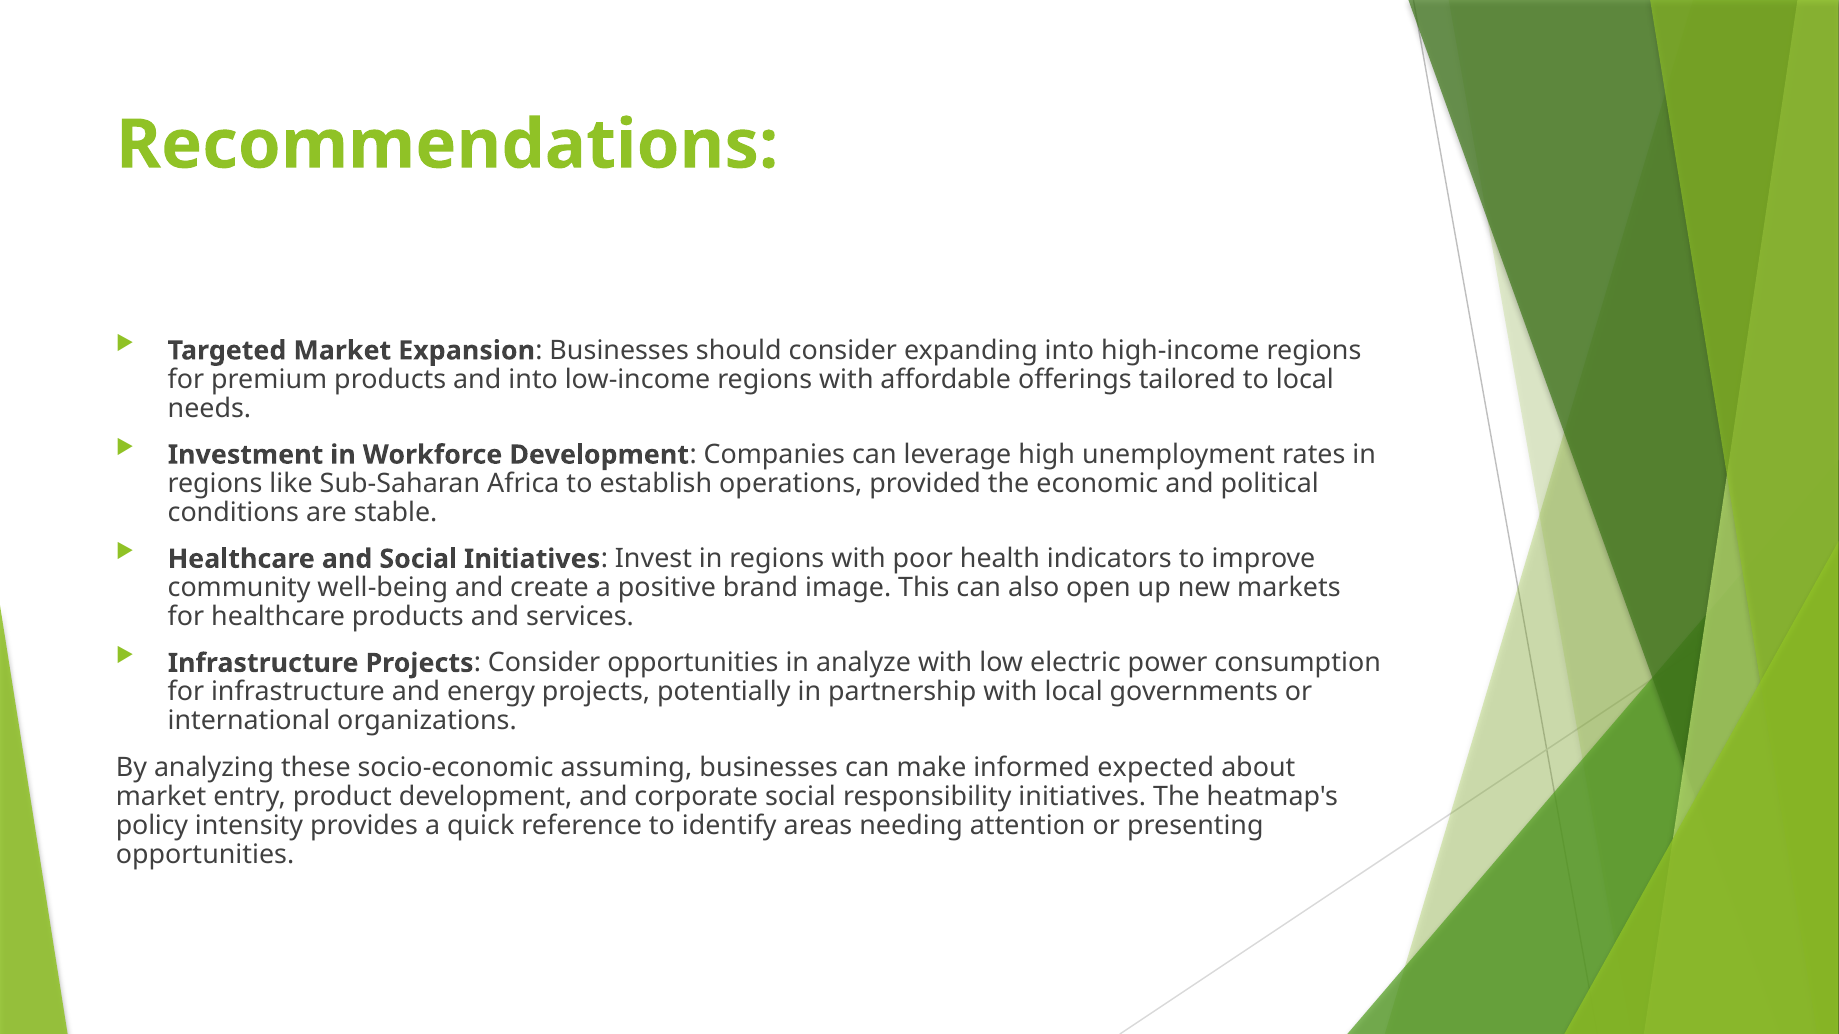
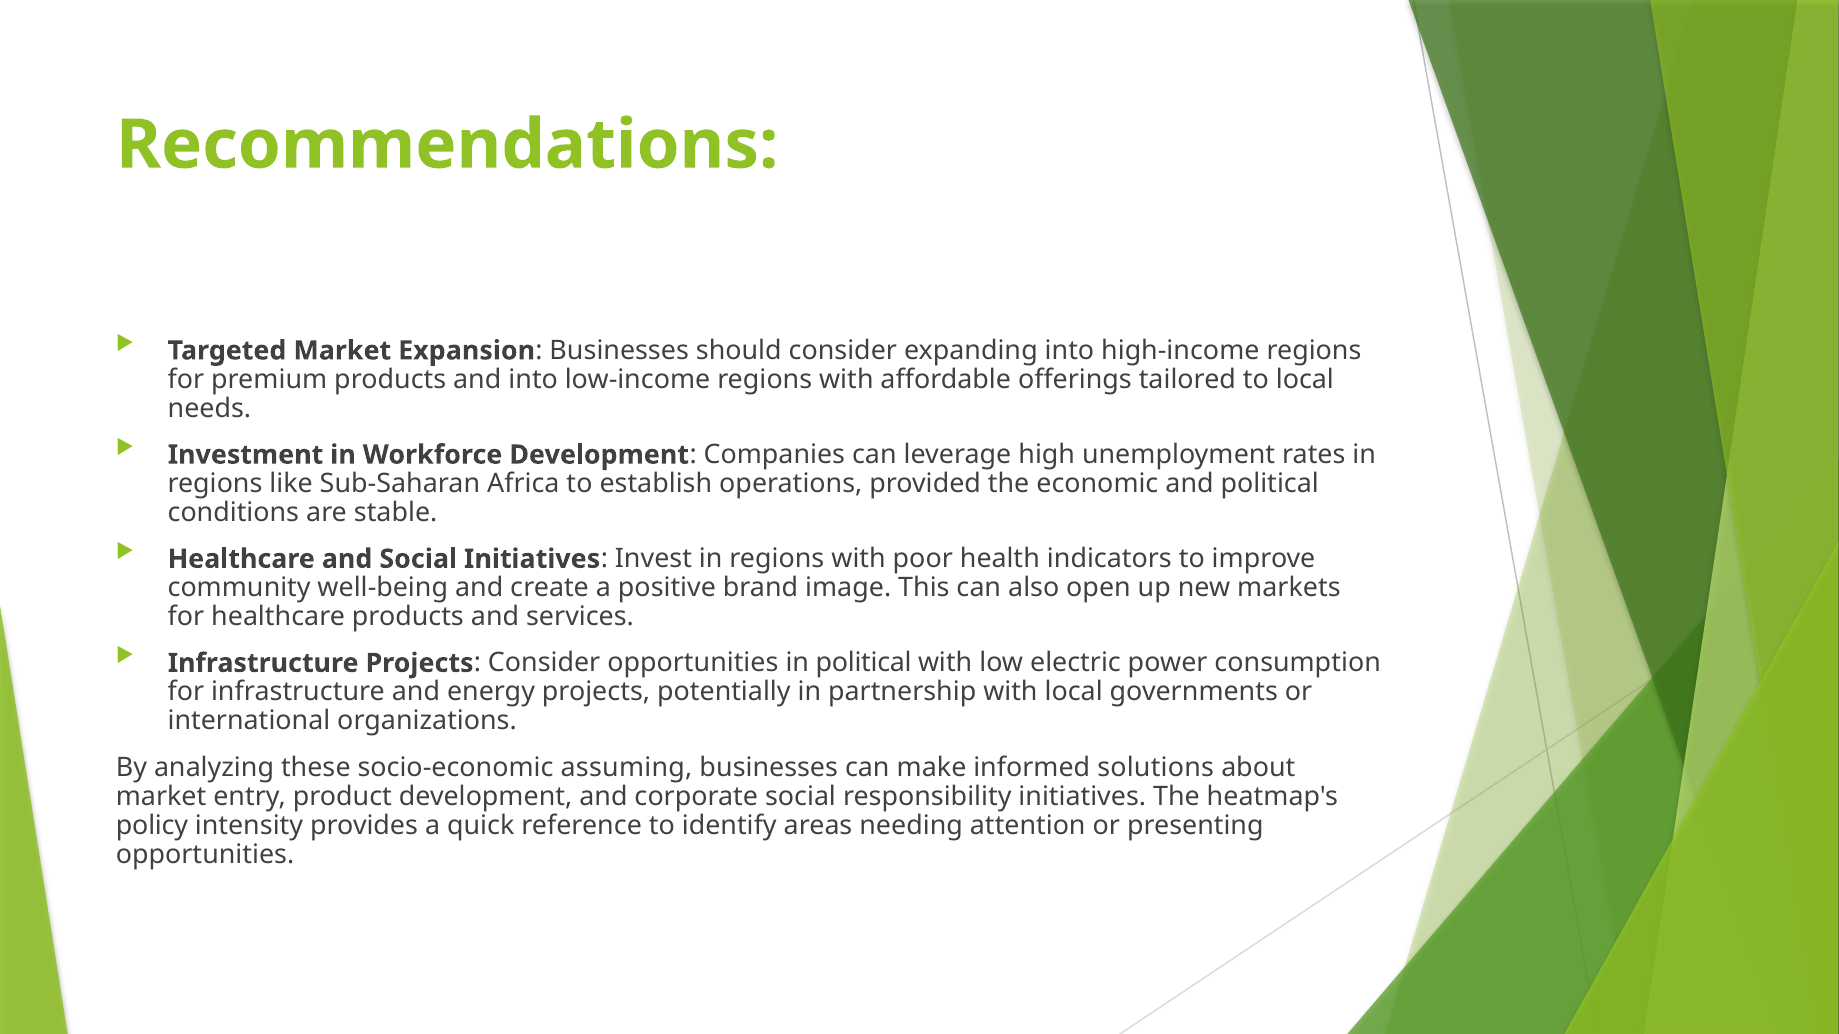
in analyze: analyze -> political
expected: expected -> solutions
